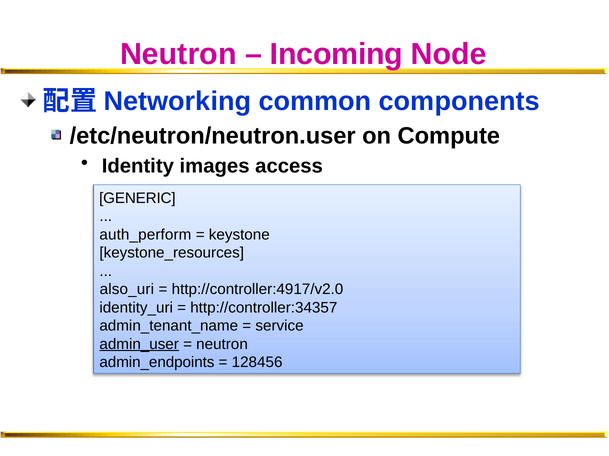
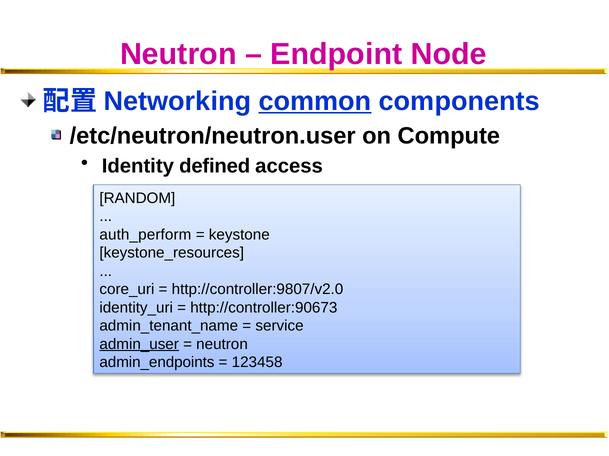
Incoming: Incoming -> Endpoint
common underline: none -> present
images: images -> defined
GENERIC: GENERIC -> RANDOM
also_uri: also_uri -> core_uri
http://controller:4917/v2.0: http://controller:4917/v2.0 -> http://controller:9807/v2.0
http://controller:34357: http://controller:34357 -> http://controller:90673
128456: 128456 -> 123458
